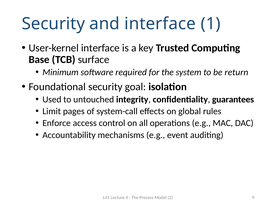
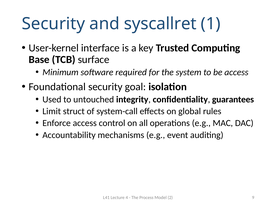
and interface: interface -> syscallret
be return: return -> access
pages: pages -> struct
